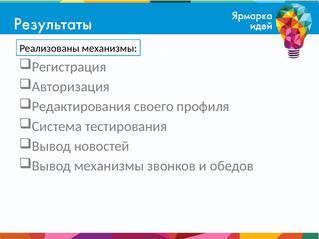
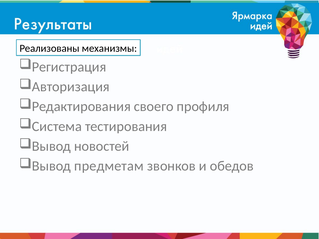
Вывод механизмы: механизмы -> предметам
